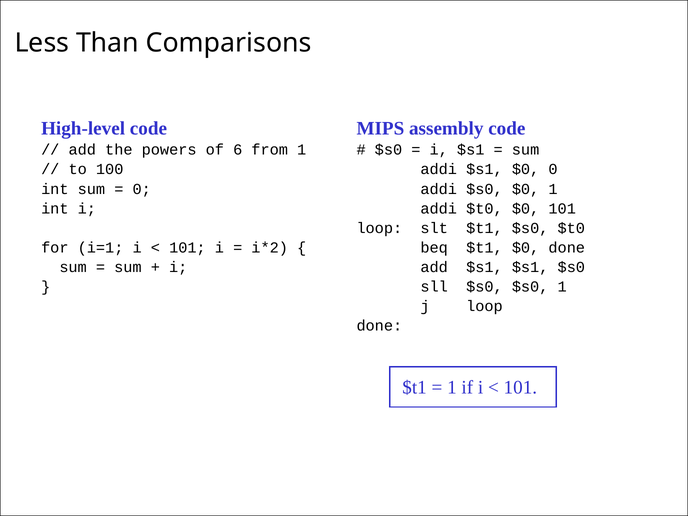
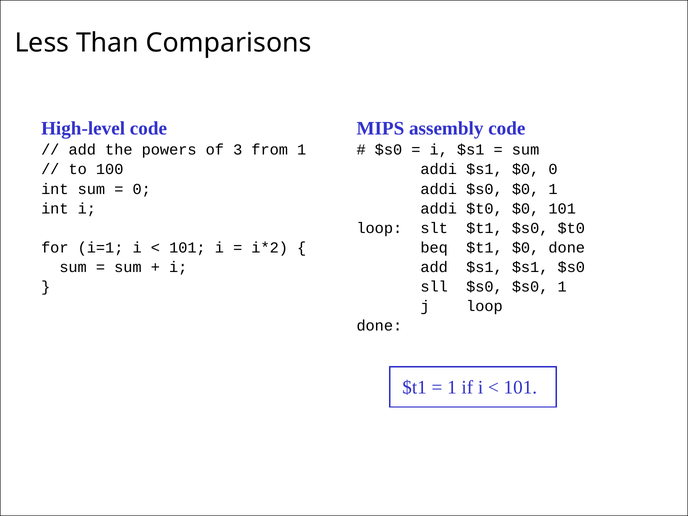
6: 6 -> 3
